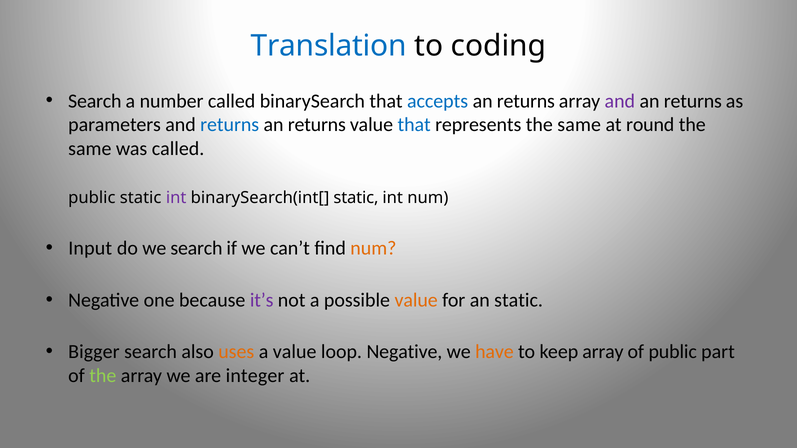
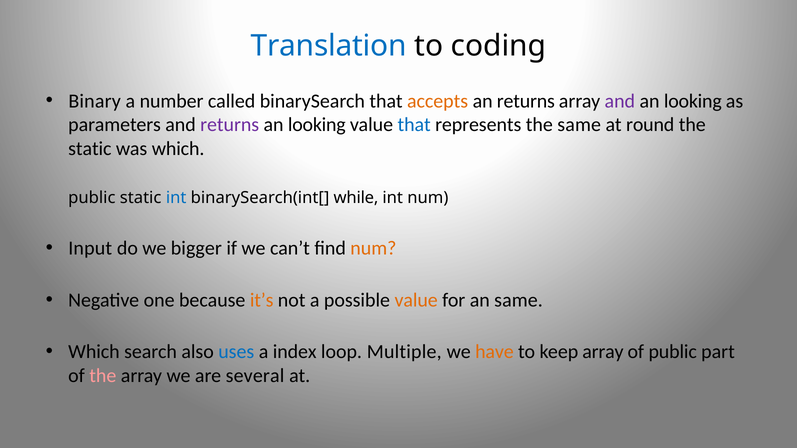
Search at (95, 101): Search -> Binary
accepts colour: blue -> orange
returns at (693, 101): returns -> looking
returns at (230, 125) colour: blue -> purple
returns at (317, 125): returns -> looking
same at (90, 149): same -> static
was called: called -> which
int at (176, 198) colour: purple -> blue
binarySearch(int[ static: static -> while
we search: search -> bigger
it’s colour: purple -> orange
an static: static -> same
Bigger at (94, 352): Bigger -> Which
uses colour: orange -> blue
a value: value -> index
loop Negative: Negative -> Multiple
the at (103, 376) colour: light green -> pink
integer: integer -> several
